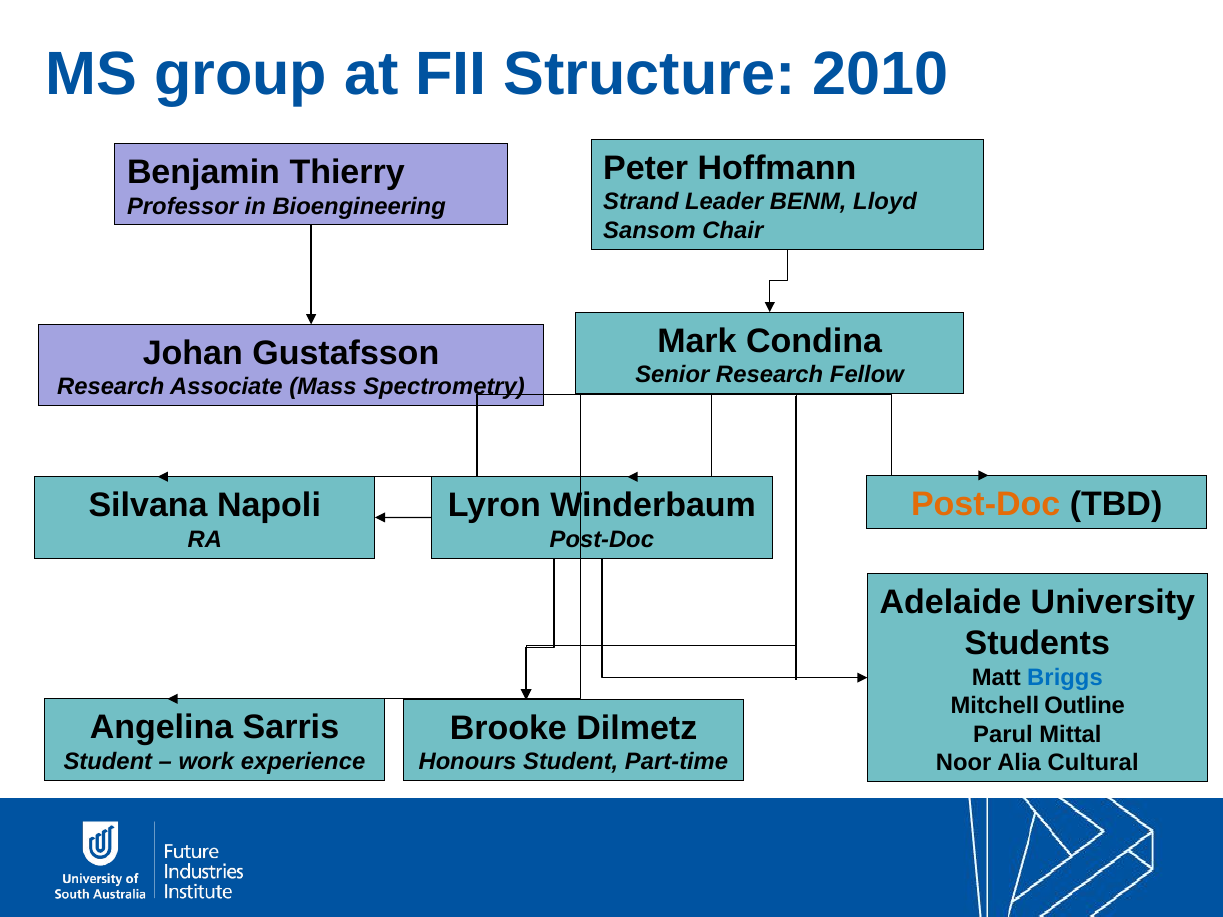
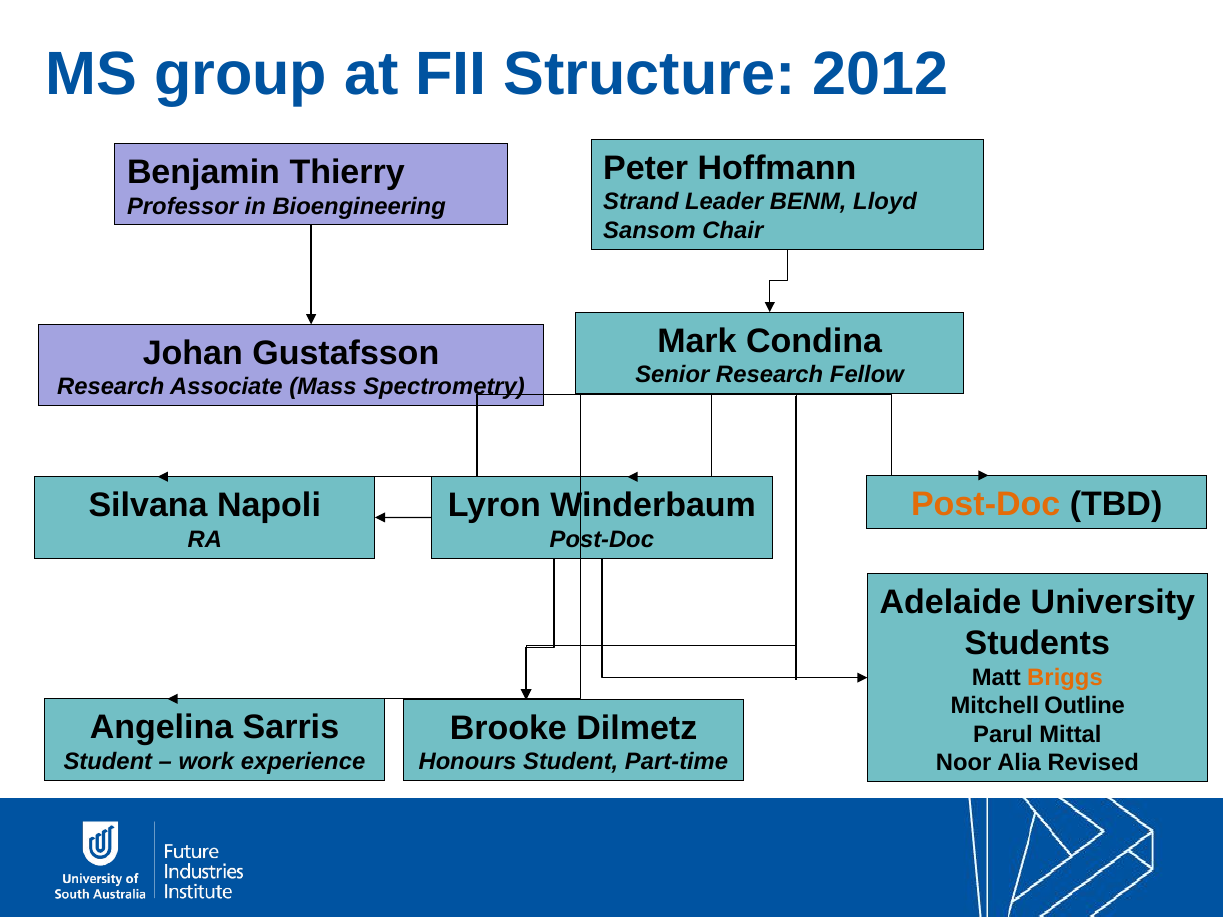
2010: 2010 -> 2012
Briggs colour: blue -> orange
Cultural: Cultural -> Revised
